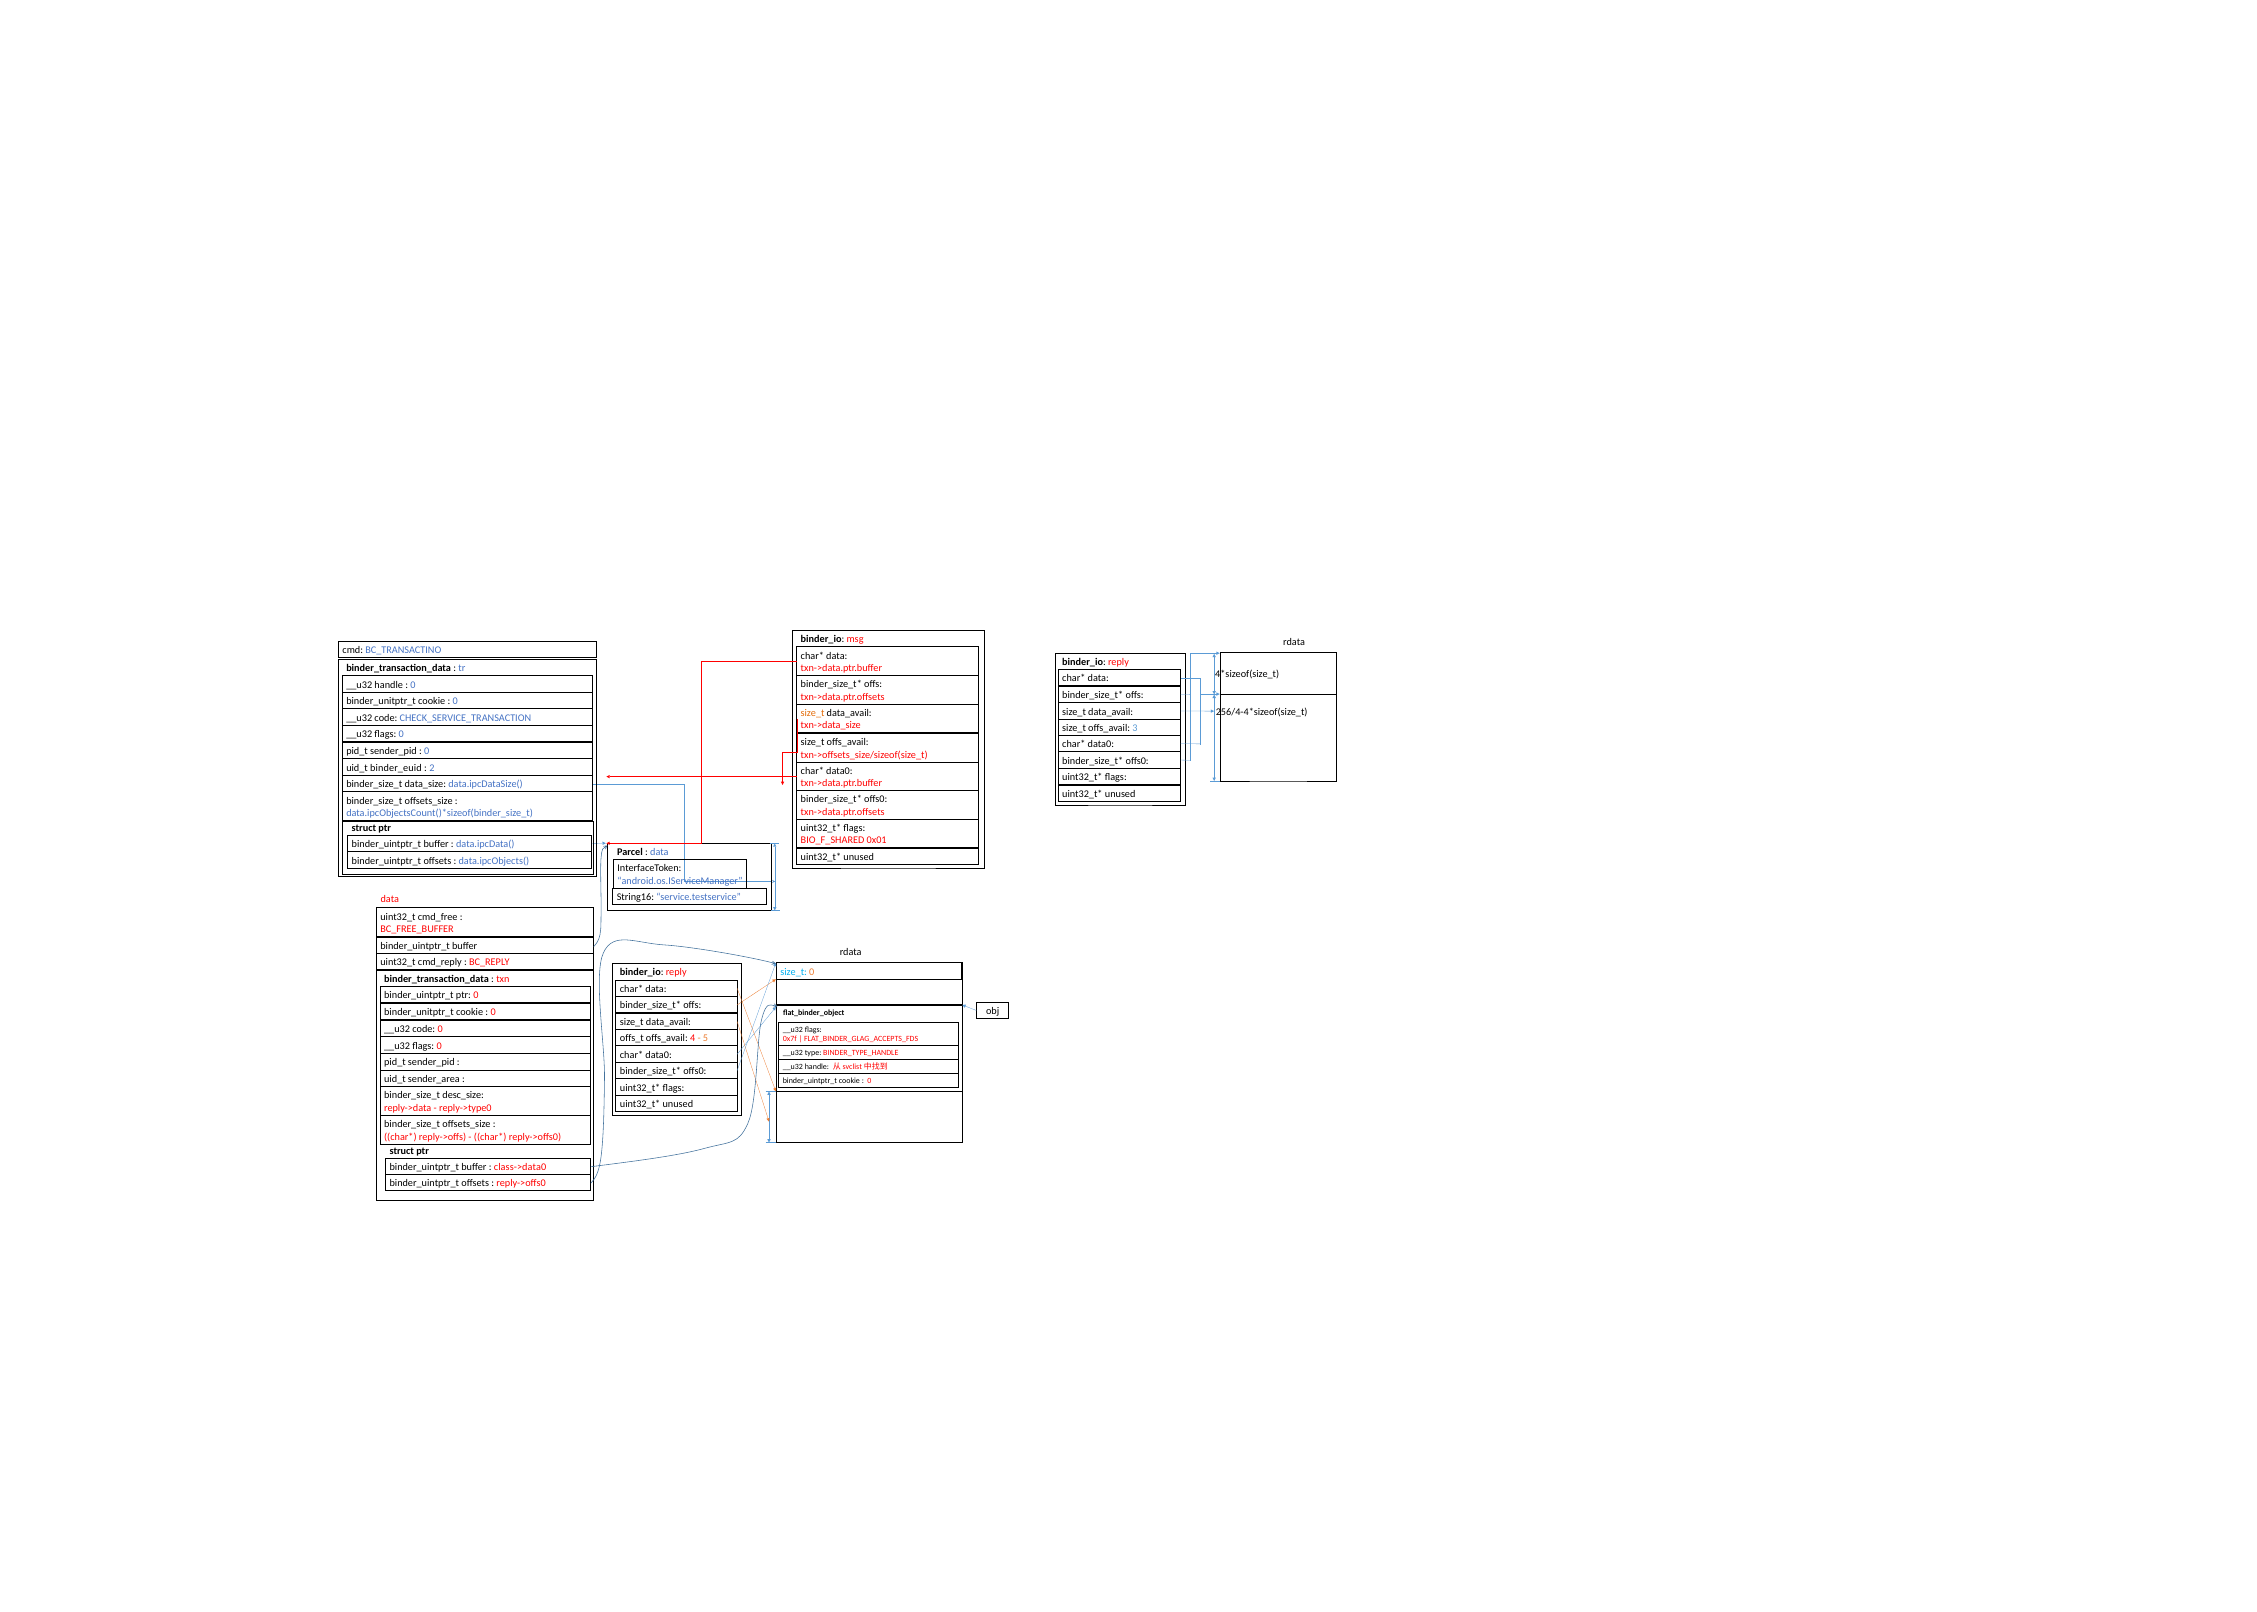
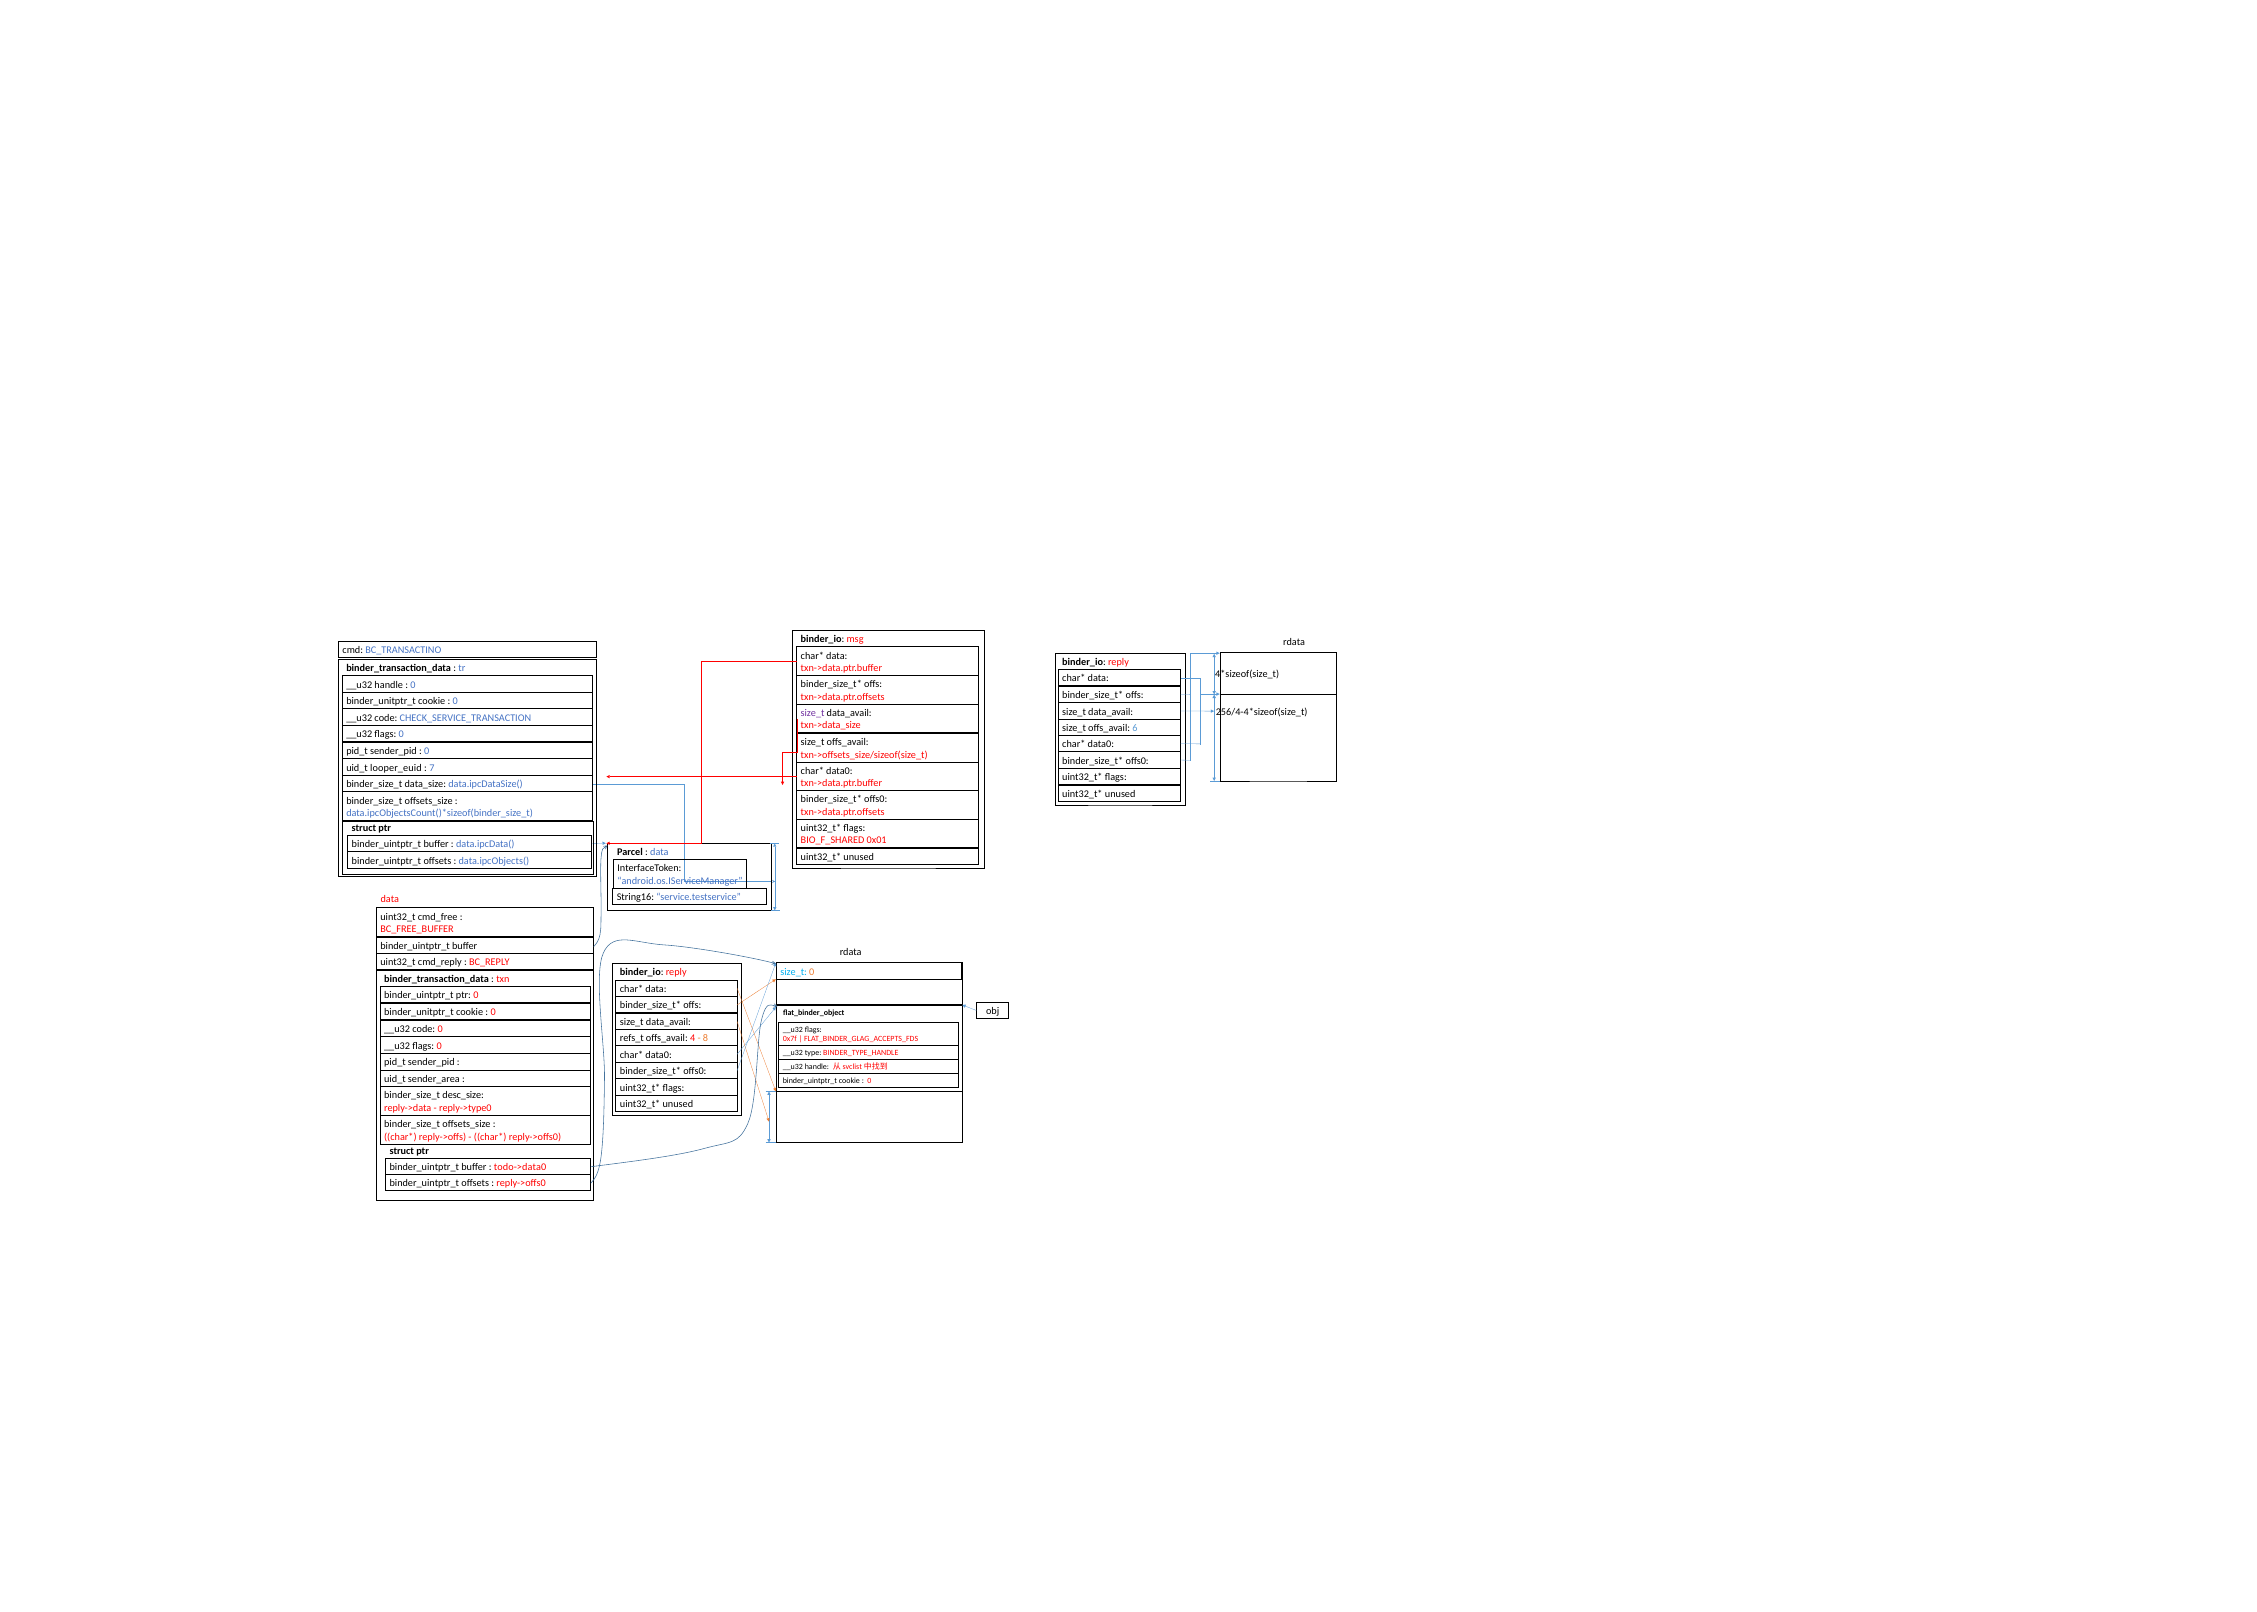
size_t at (813, 713) colour: orange -> purple
3: 3 -> 6
binder_euid: binder_euid -> looper_euid
2: 2 -> 7
offs_t: offs_t -> refs_t
5: 5 -> 8
class->data0: class->data0 -> todo->data0
